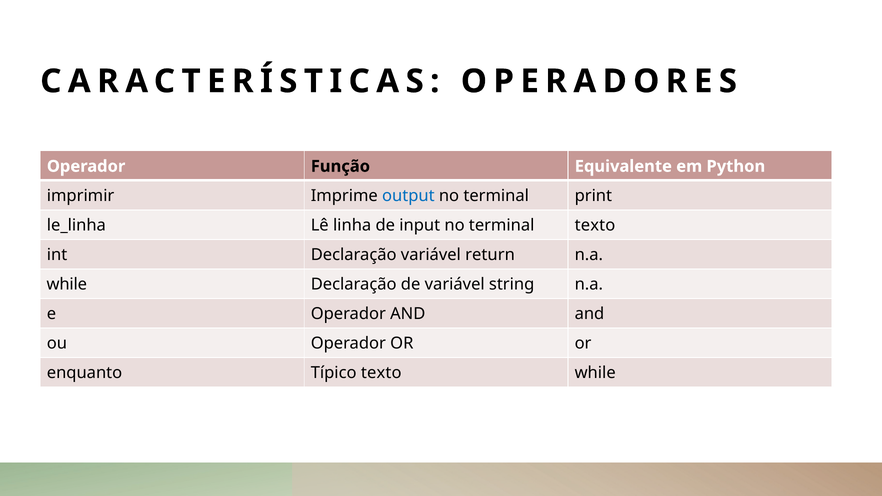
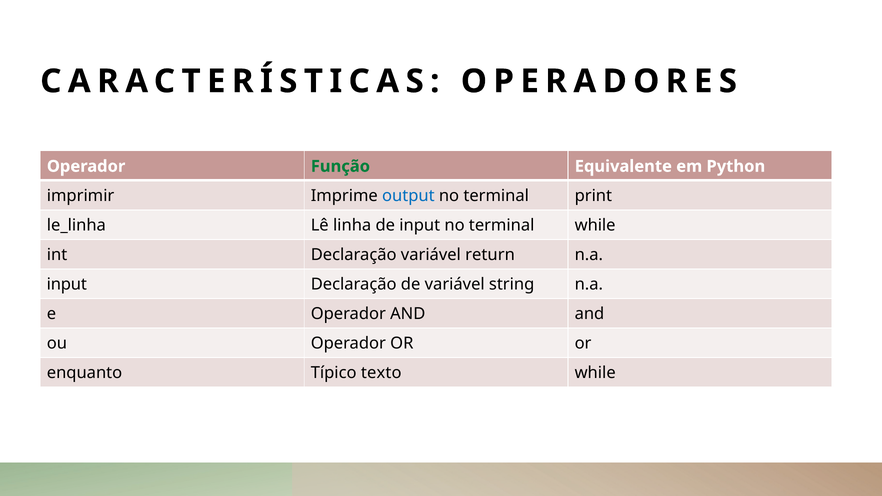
Função colour: black -> green
terminal texto: texto -> while
while at (67, 285): while -> input
